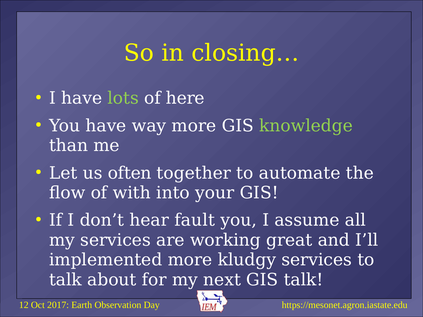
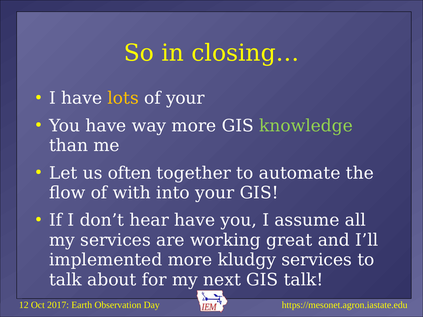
lots colour: light green -> yellow
of here: here -> your
hear fault: fault -> have
